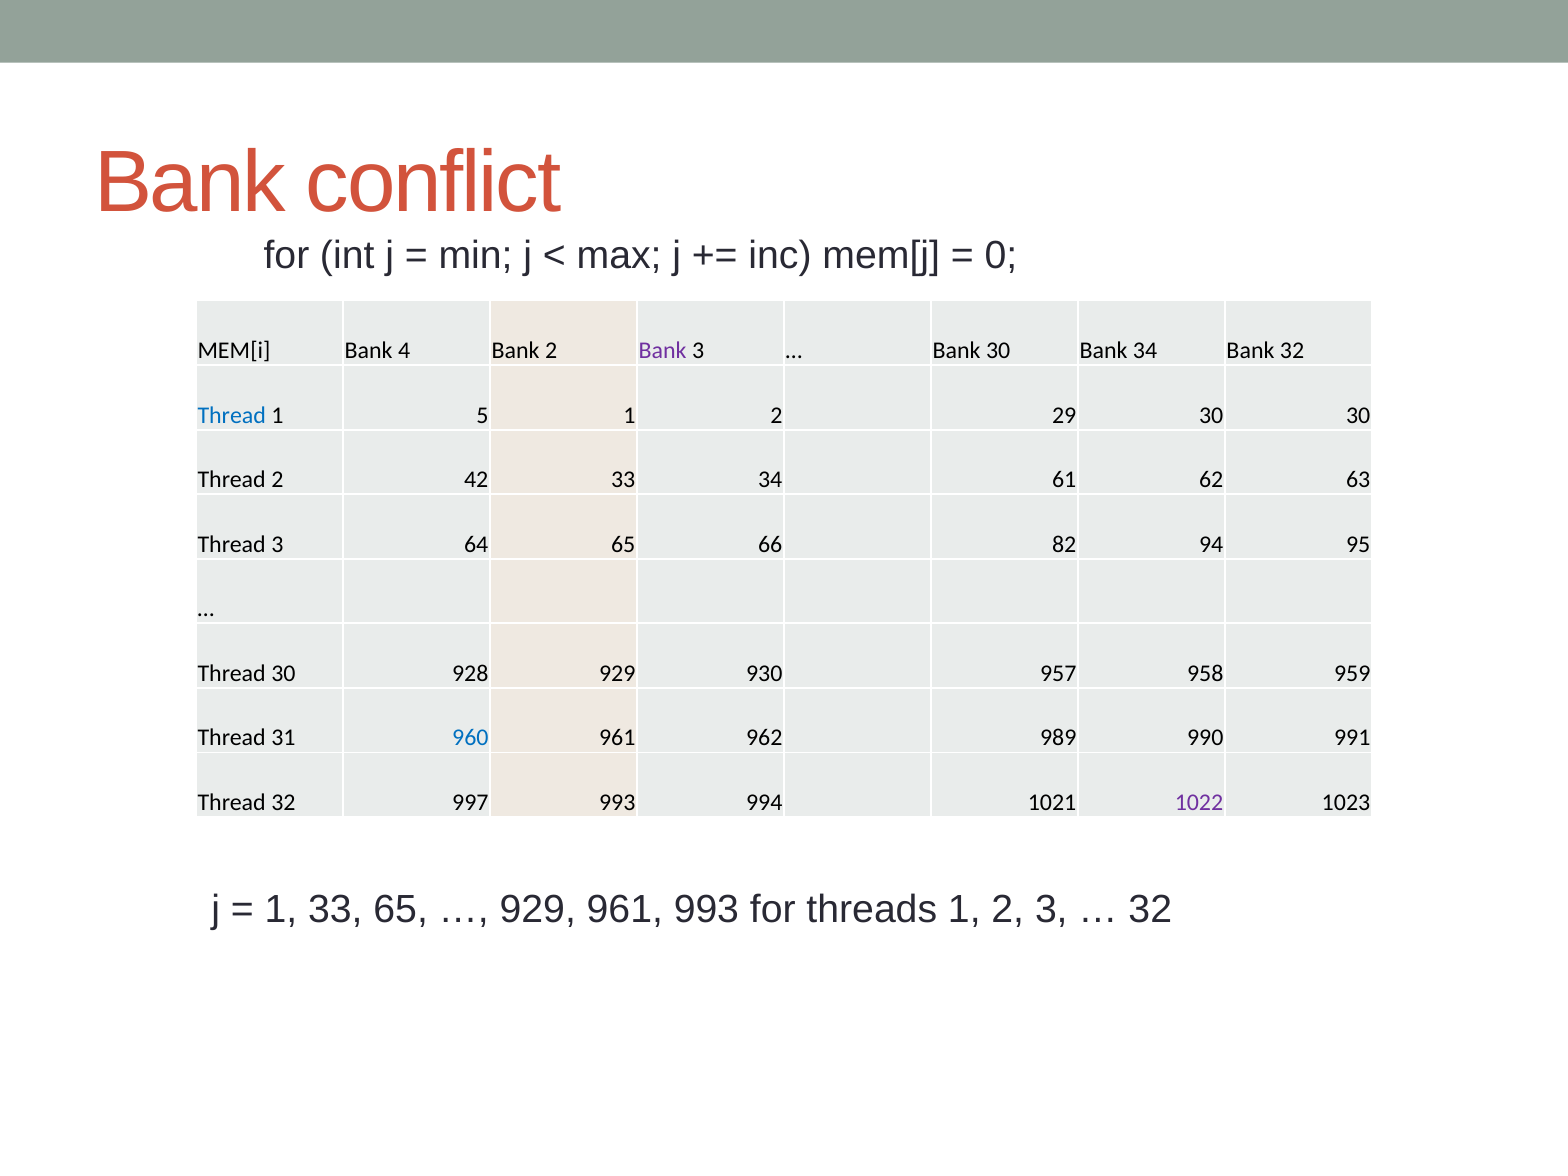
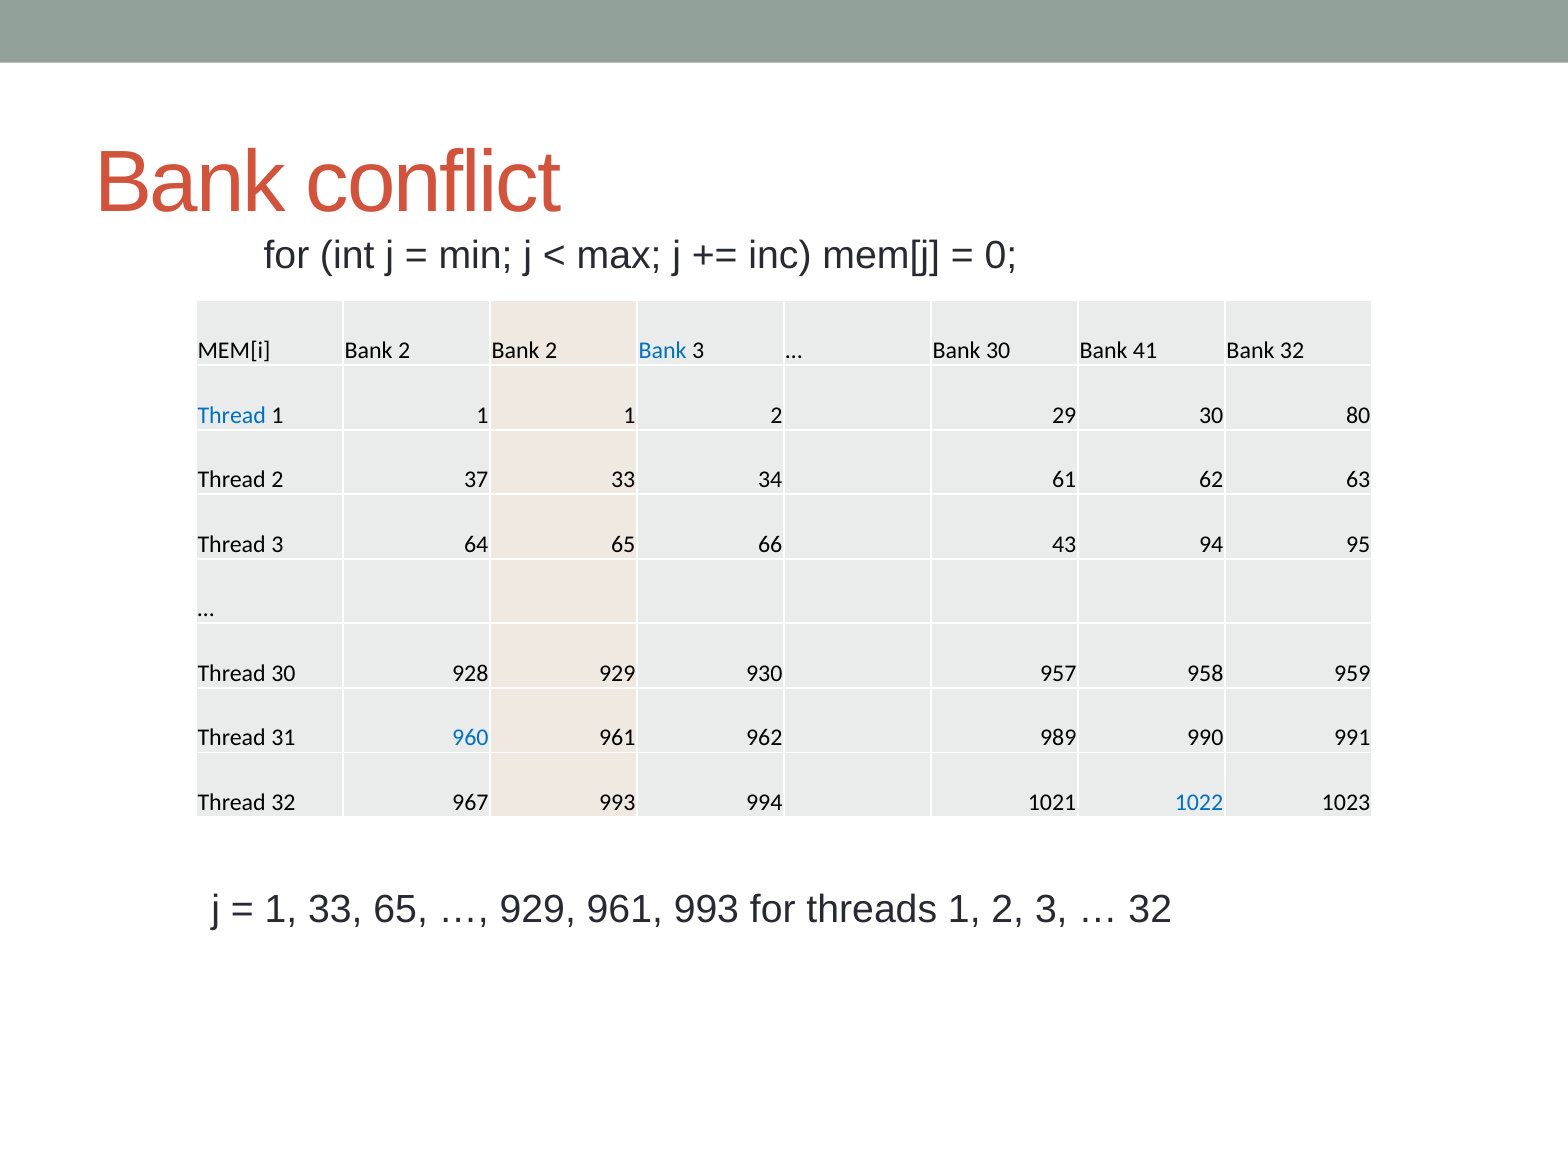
MEM[i Bank 4: 4 -> 2
Bank at (663, 351) colour: purple -> blue
Bank 34: 34 -> 41
5 at (482, 415): 5 -> 1
30 30: 30 -> 80
42: 42 -> 37
82: 82 -> 43
997: 997 -> 967
1022 colour: purple -> blue
